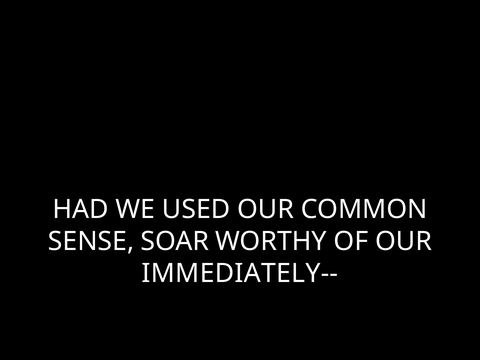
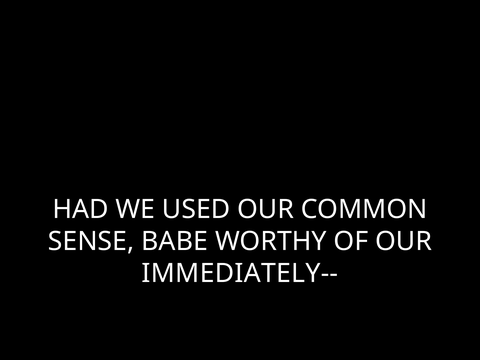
SOAR: SOAR -> BABE
